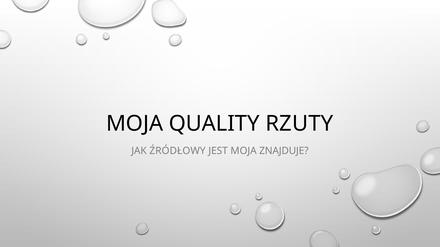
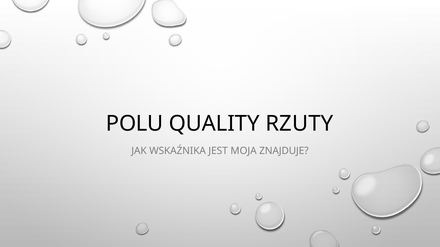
MOJA at (135, 124): MOJA -> POLU
ŹRÓDŁOWY: ŹRÓDŁOWY -> WSKAŹNIKA
